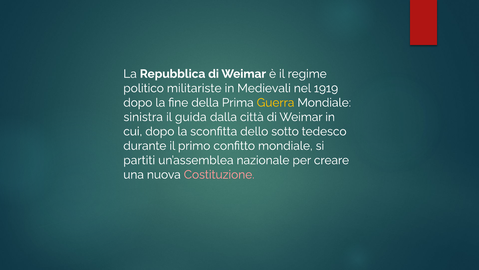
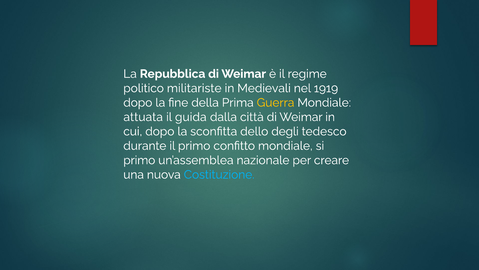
sinistra: sinistra -> attuata
sotto: sotto -> degli
partiti at (139, 160): partiti -> primo
Costituzione colour: pink -> light blue
